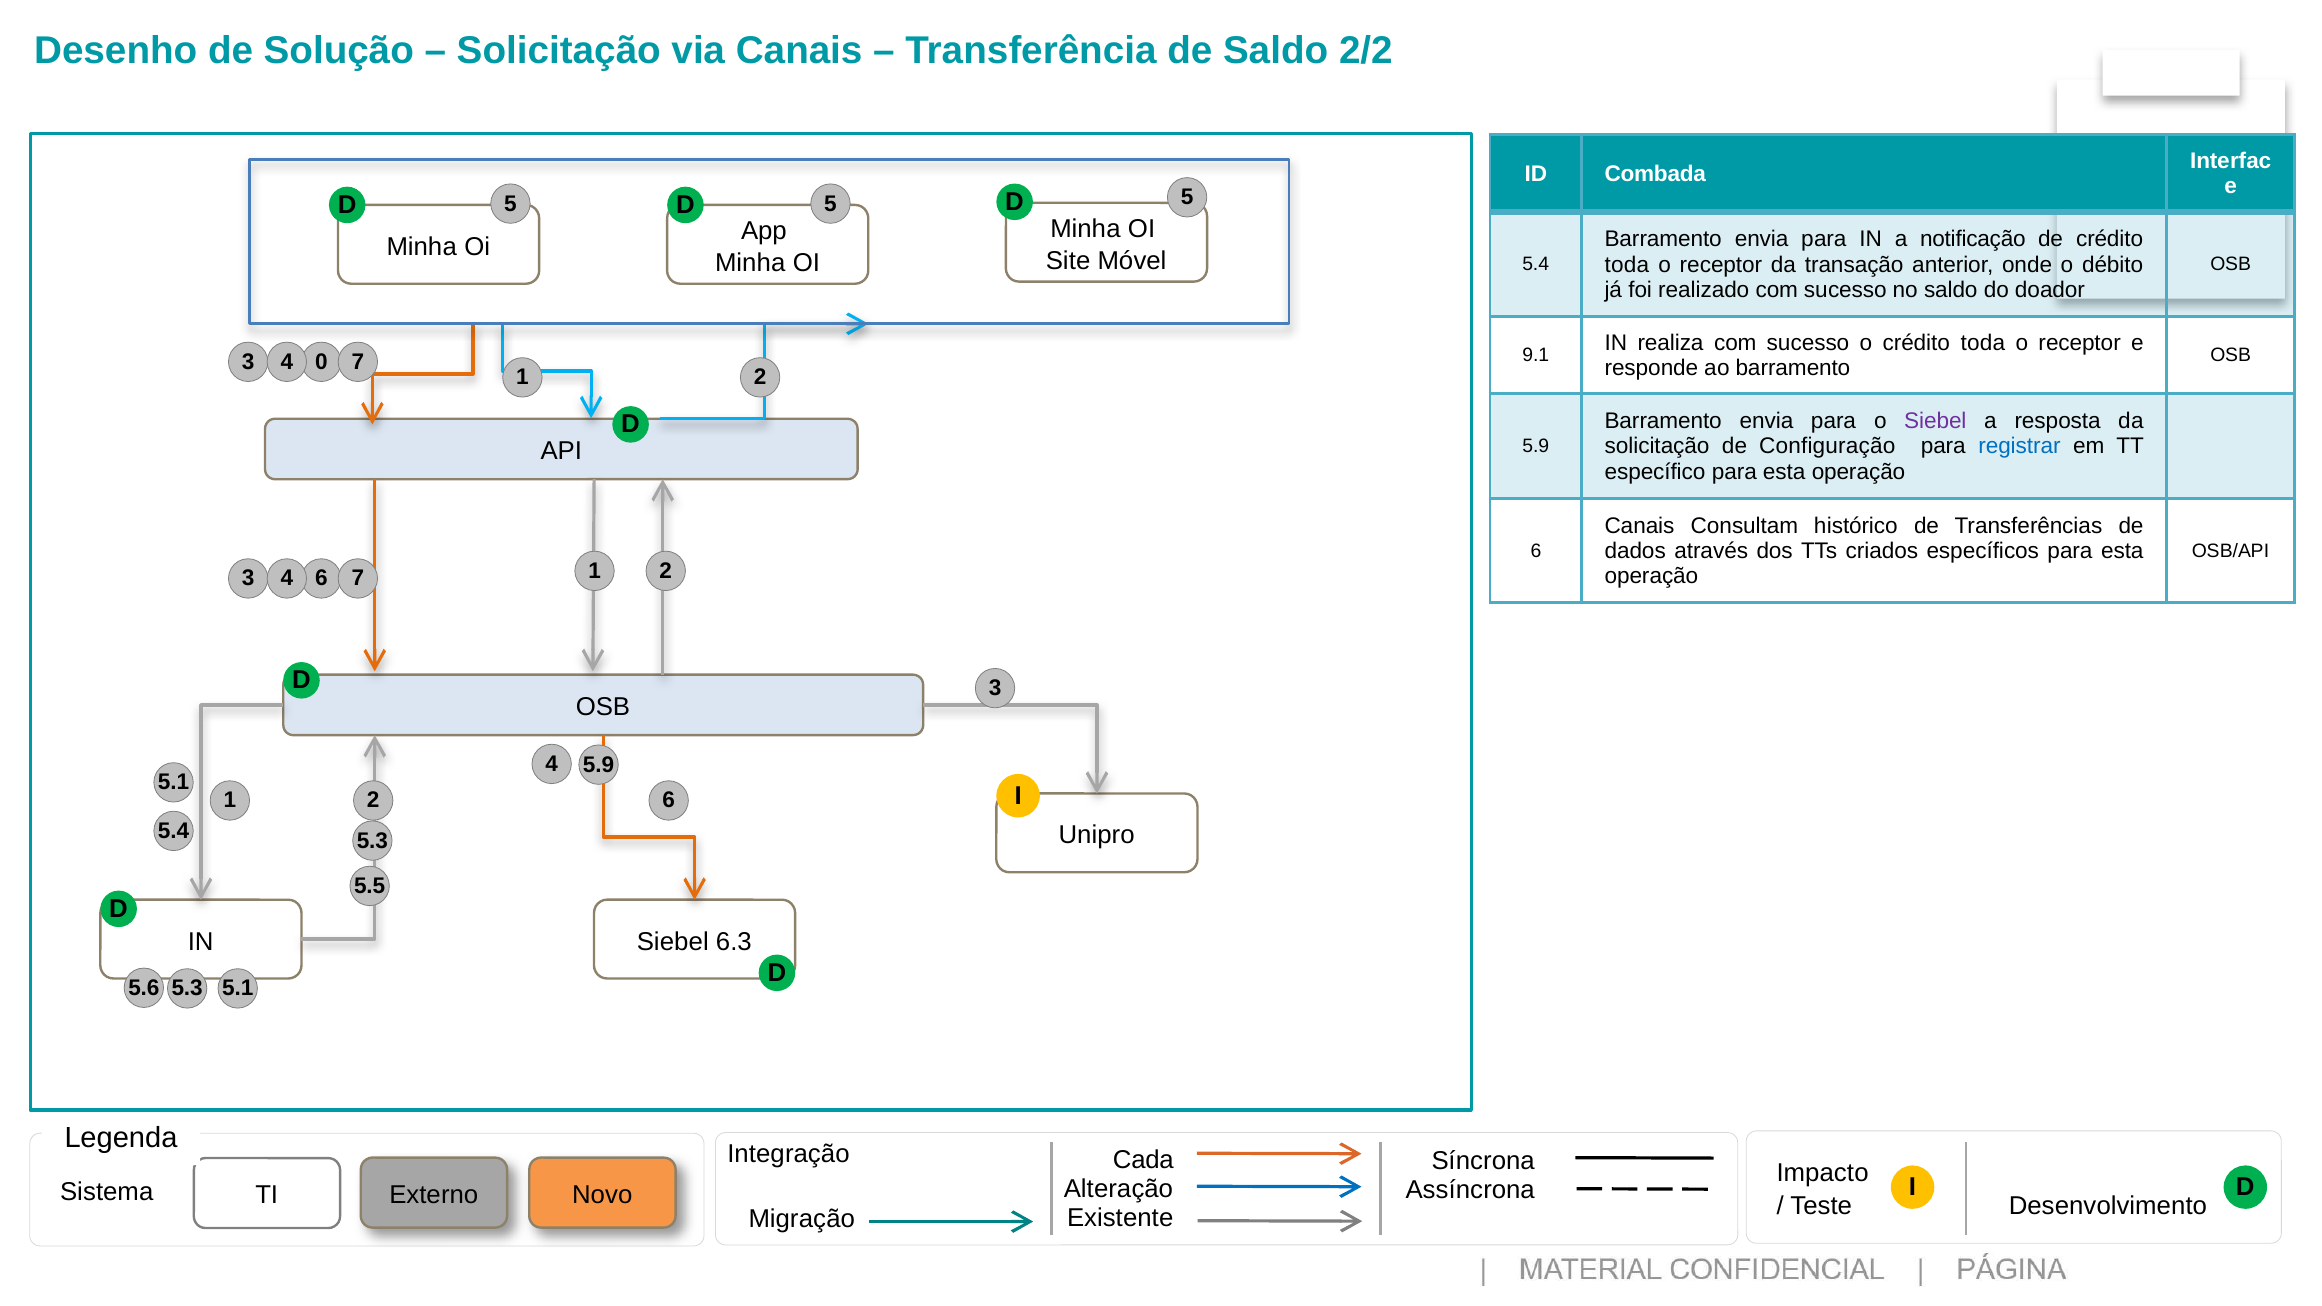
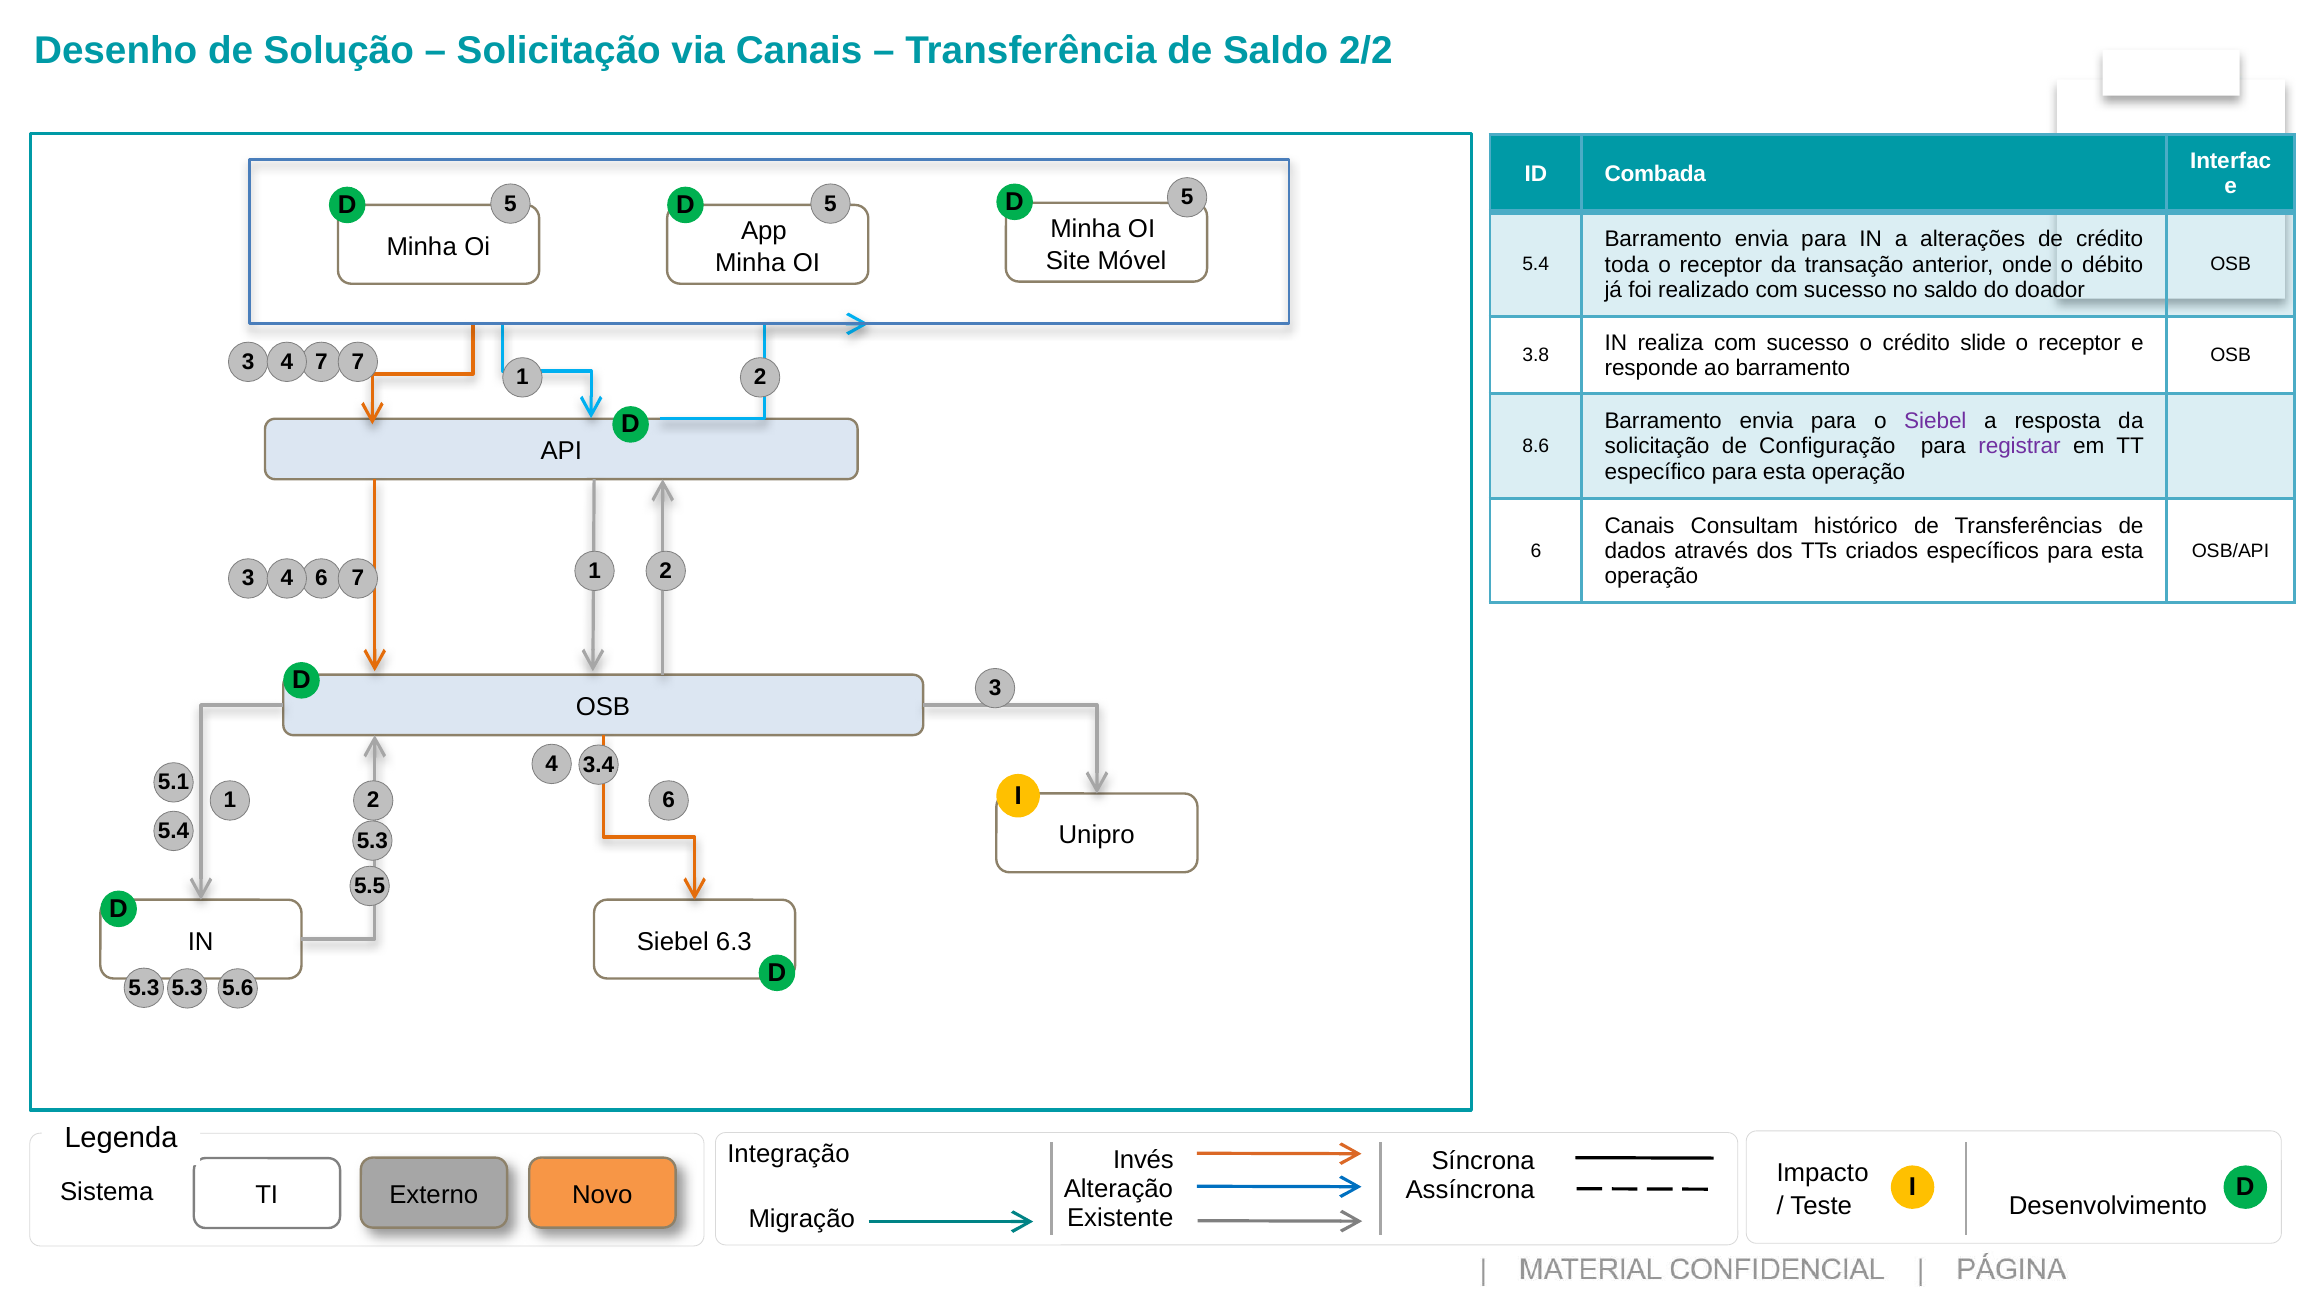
notificação: notificação -> alterações
o crédito toda: toda -> slide
9.1: 9.1 -> 3.8
3 0: 0 -> 7
registrar colour: blue -> purple
5.9 at (1536, 446): 5.9 -> 8.6
5.9 at (599, 765): 5.9 -> 3.4
5.6 at (144, 988): 5.6 -> 5.3
5.1 at (238, 989): 5.1 -> 5.6
Cada: Cada -> Invés
